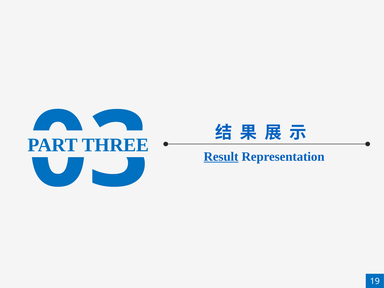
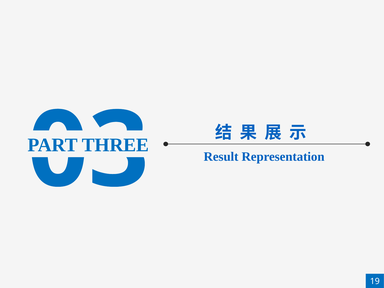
Result underline: present -> none
